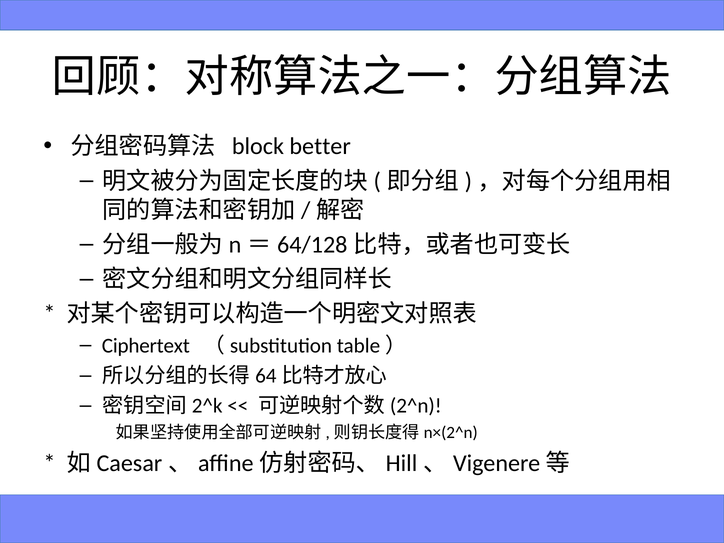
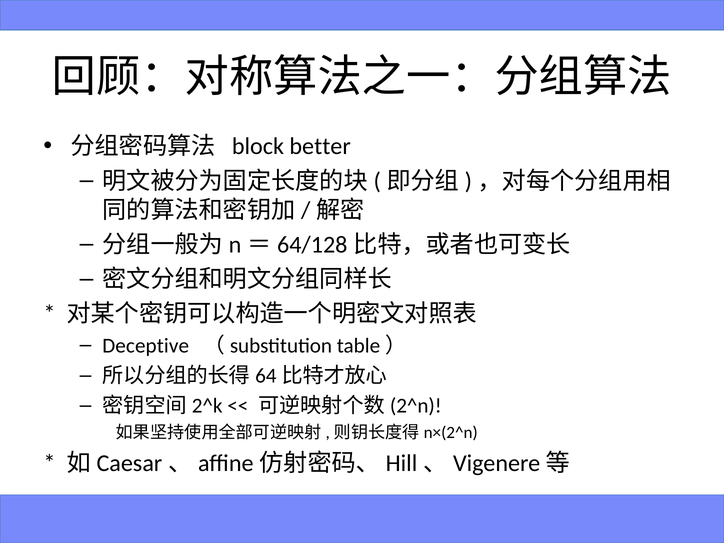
Ciphertext: Ciphertext -> Deceptive
